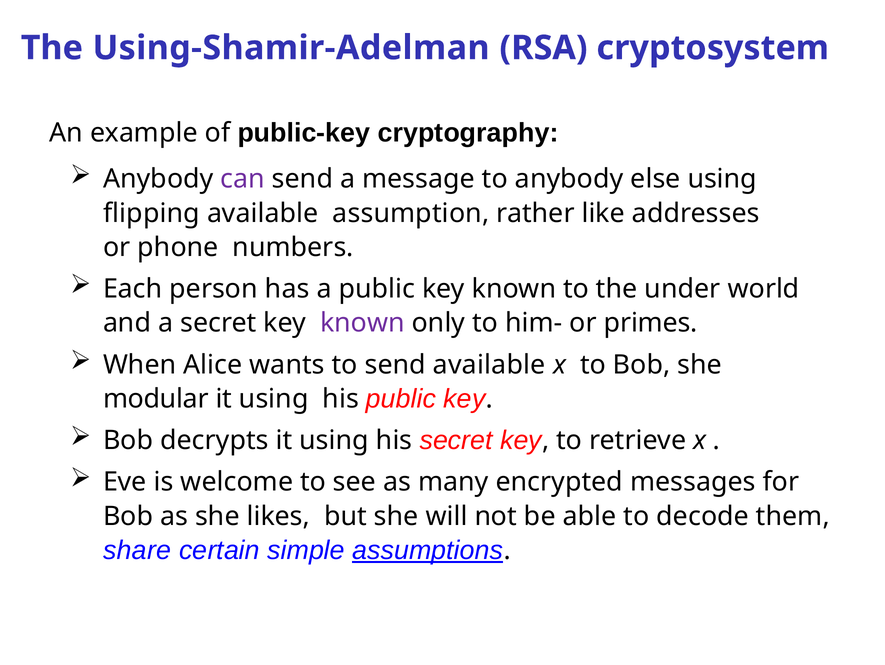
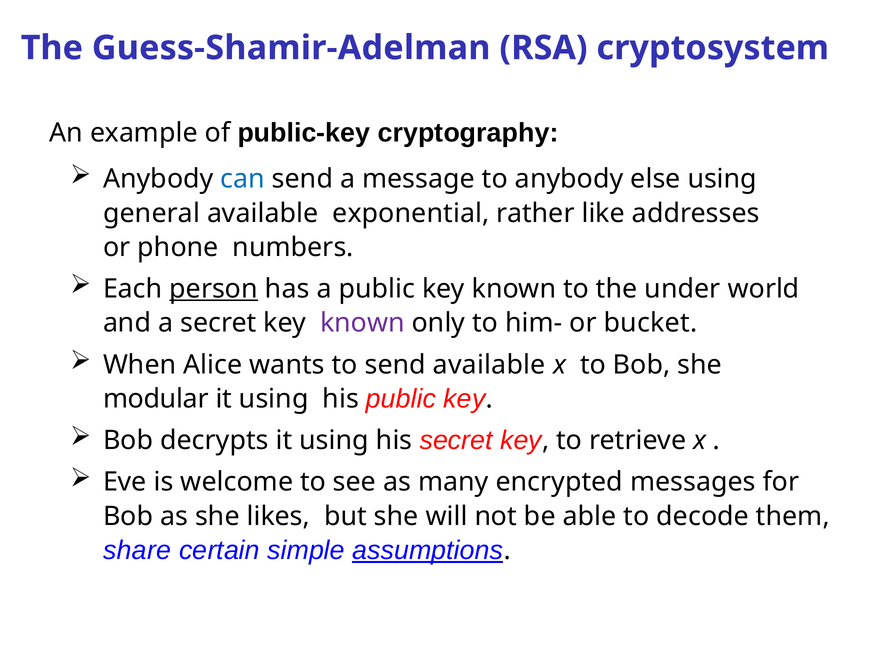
Using-Shamir-Adelman: Using-Shamir-Adelman -> Guess-Shamir-Adelman
can colour: purple -> blue
flipping: flipping -> general
assumption: assumption -> exponential
person underline: none -> present
primes: primes -> bucket
